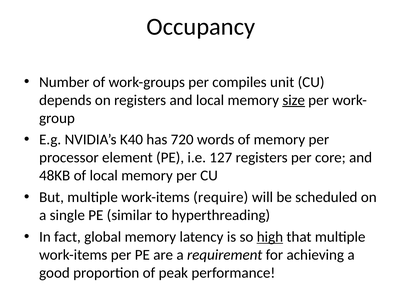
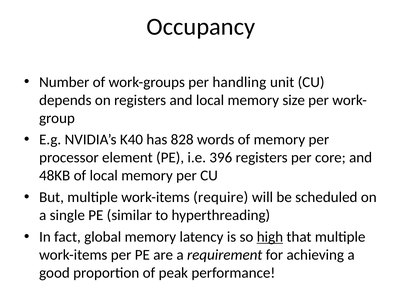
compiles: compiles -> handling
size underline: present -> none
720: 720 -> 828
127: 127 -> 396
